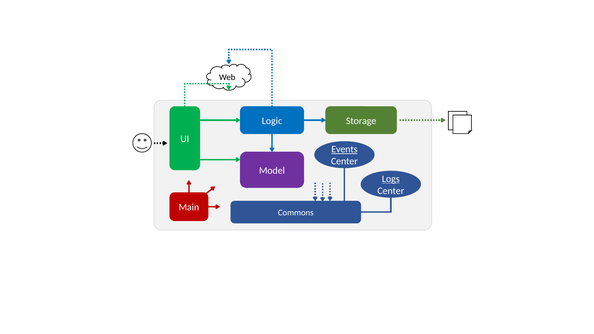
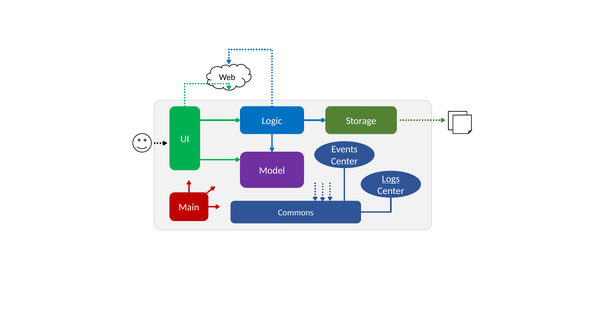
Events underline: present -> none
